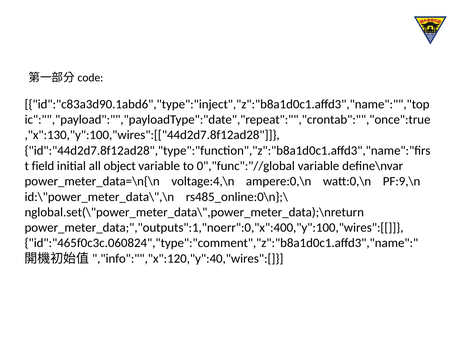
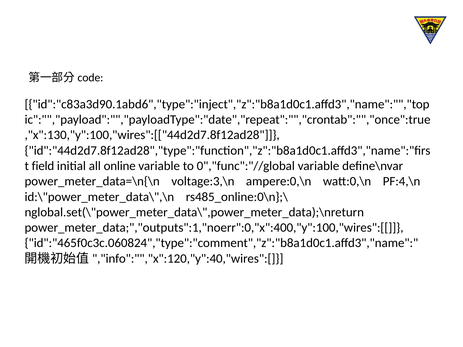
object: object -> online
voltage:4,\n: voltage:4,\n -> voltage:3,\n
PF:9,\n: PF:9,\n -> PF:4,\n
